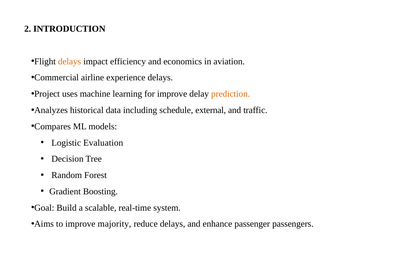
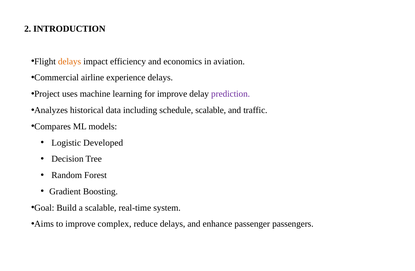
prediction colour: orange -> purple
schedule external: external -> scalable
Evaluation: Evaluation -> Developed
majority: majority -> complex
